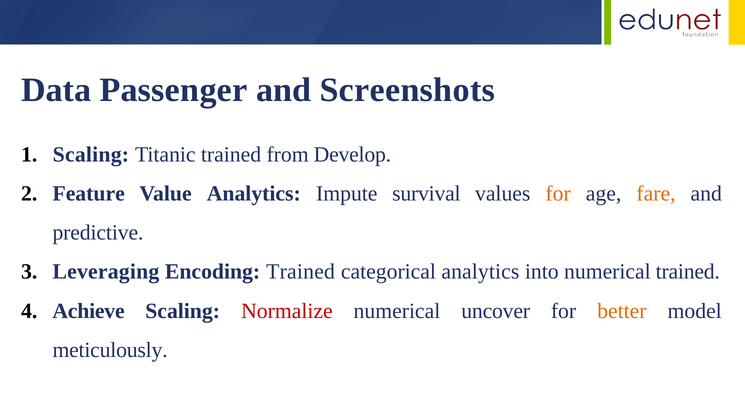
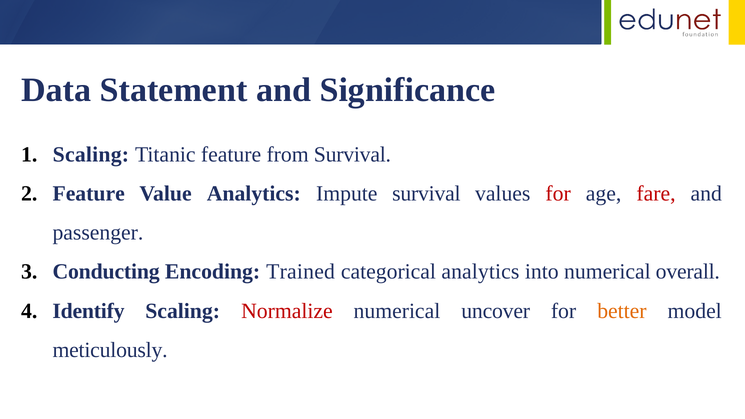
Passenger: Passenger -> Statement
Screenshots: Screenshots -> Significance
Titanic trained: trained -> feature
from Develop: Develop -> Survival
for at (558, 193) colour: orange -> red
fare colour: orange -> red
predictive: predictive -> passenger
Leveraging: Leveraging -> Conducting
numerical trained: trained -> overall
Achieve: Achieve -> Identify
